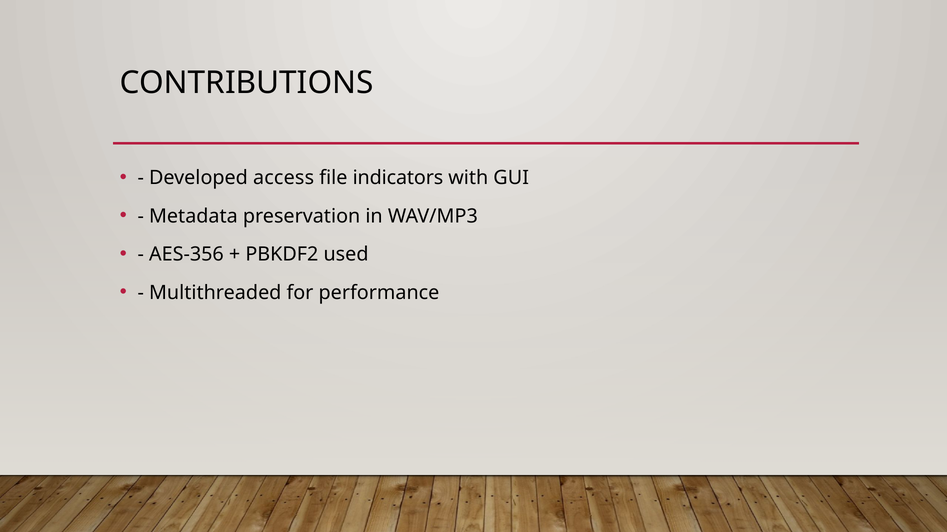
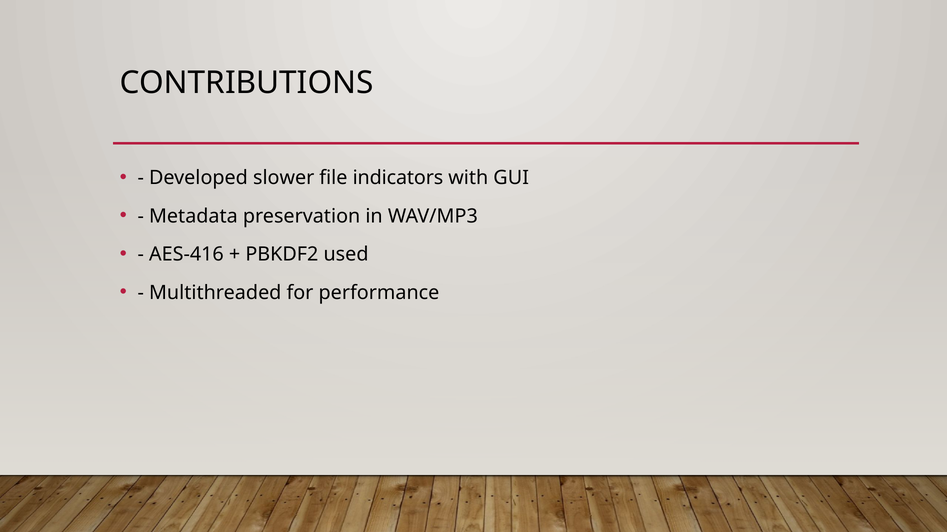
access: access -> slower
AES-356: AES-356 -> AES-416
